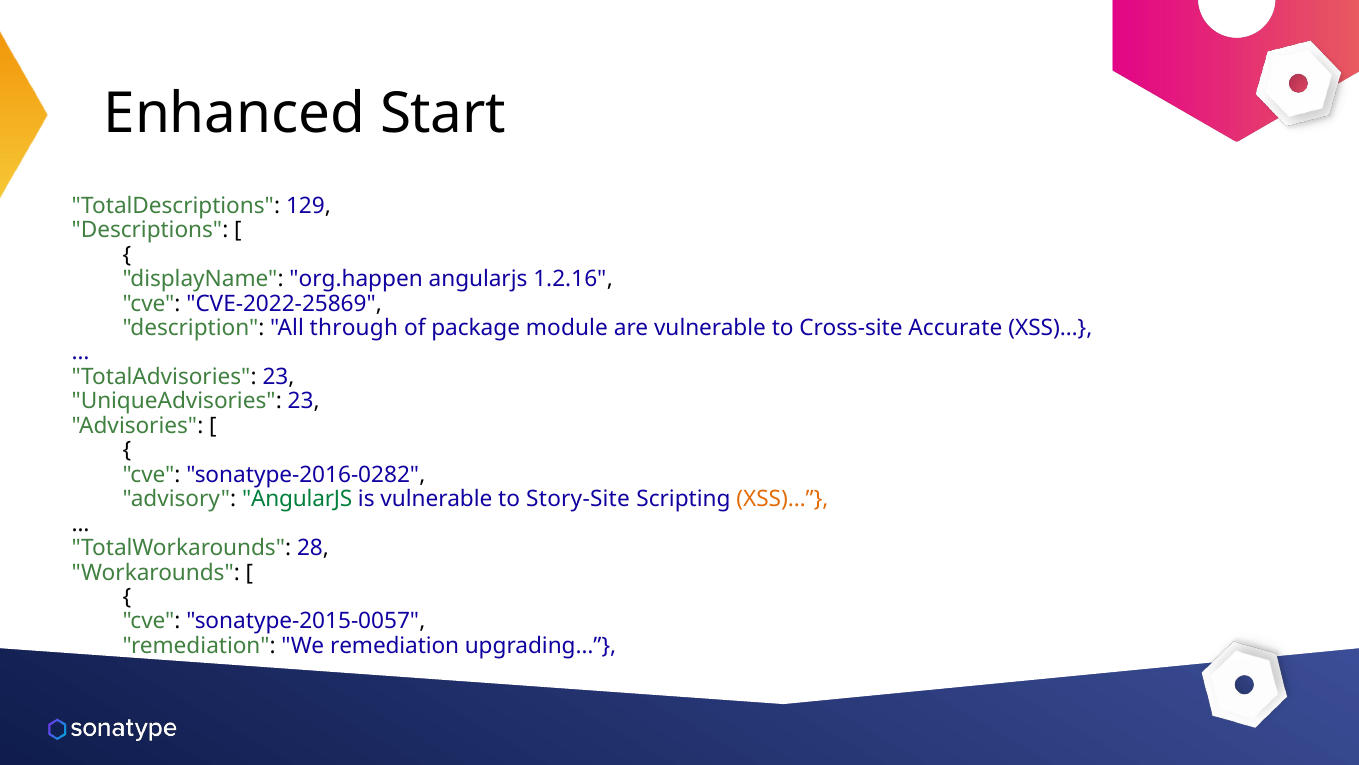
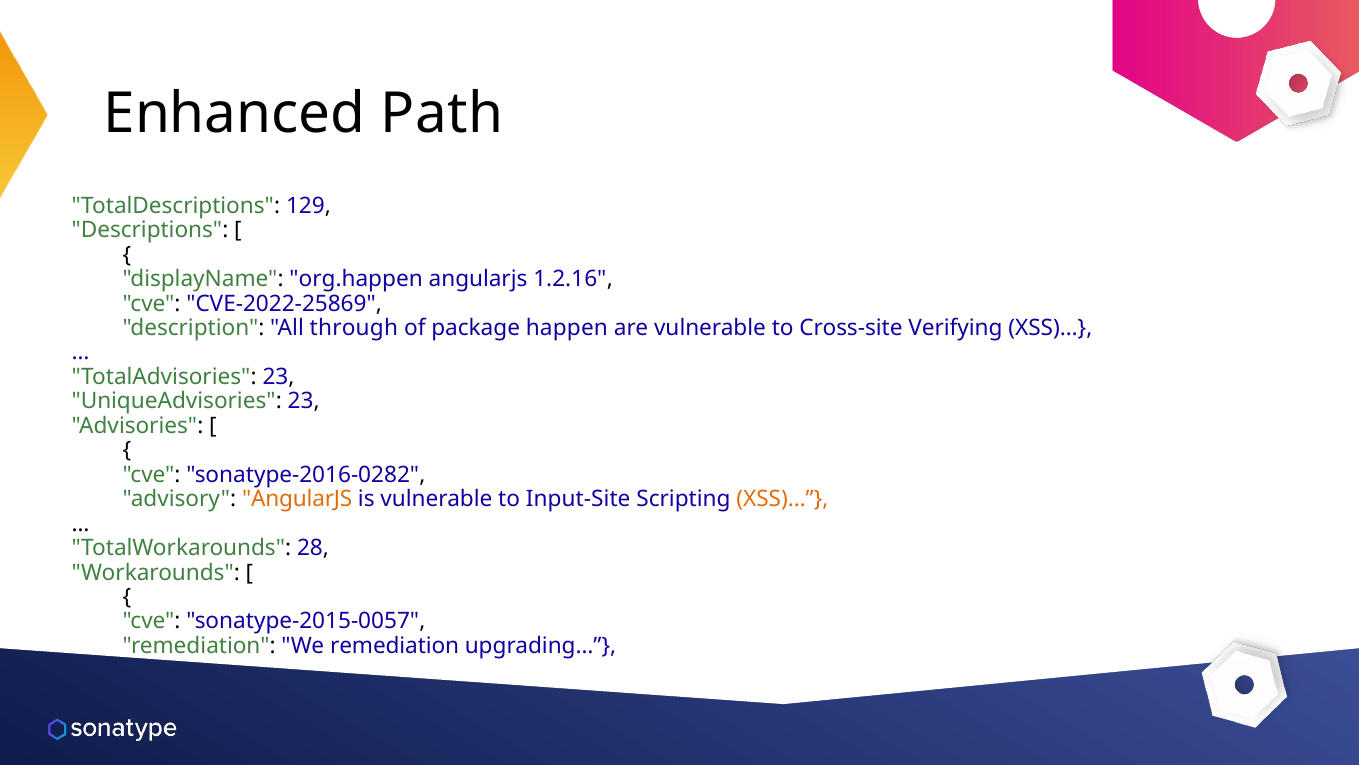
Start: Start -> Path
module: module -> happen
Accurate: Accurate -> Verifying
AngularJS at (297, 499) colour: green -> orange
Story-Site: Story-Site -> Input-Site
